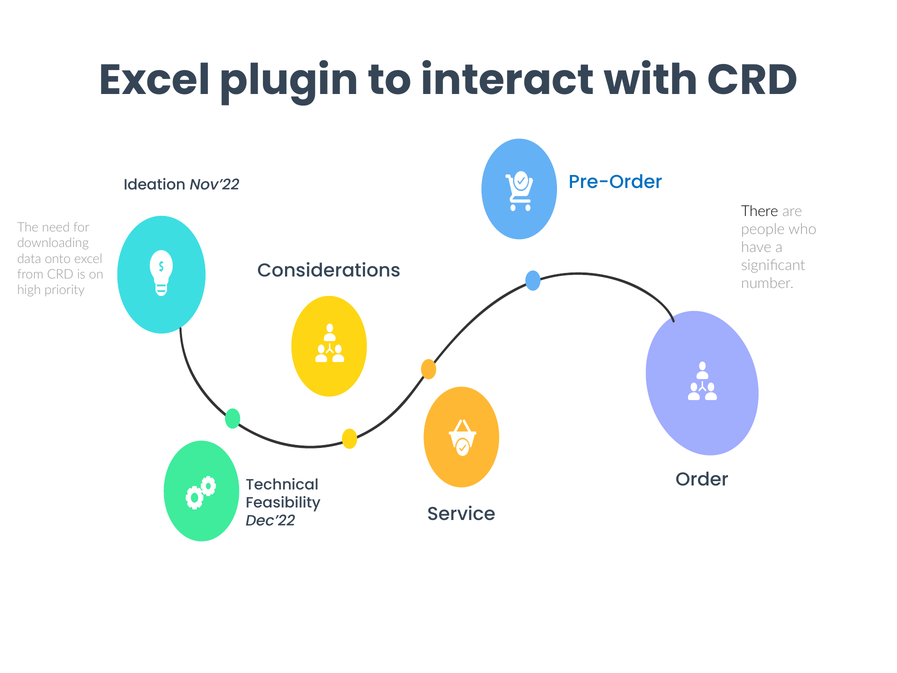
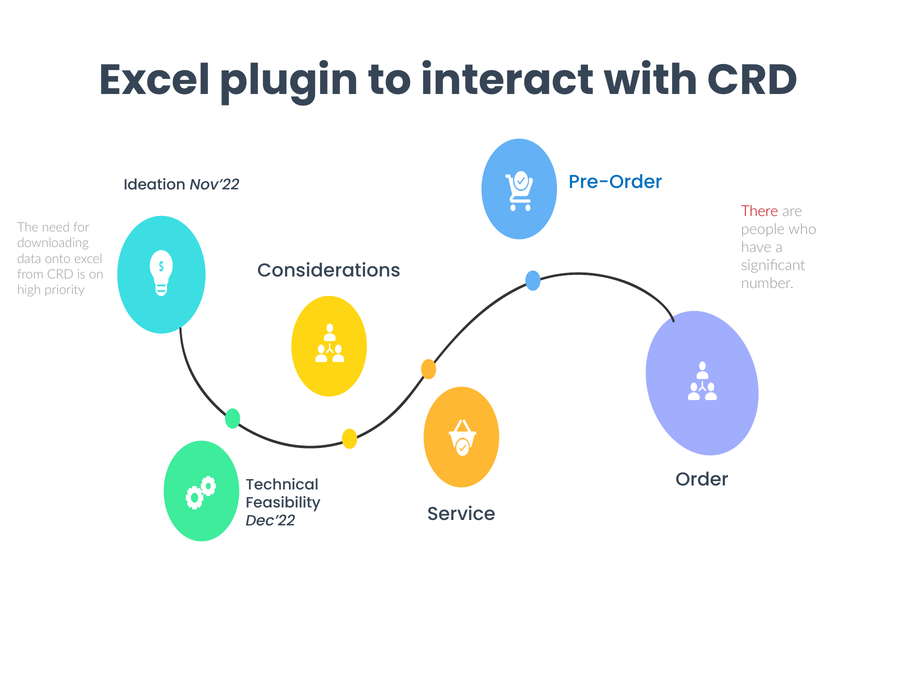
There colour: black -> red
